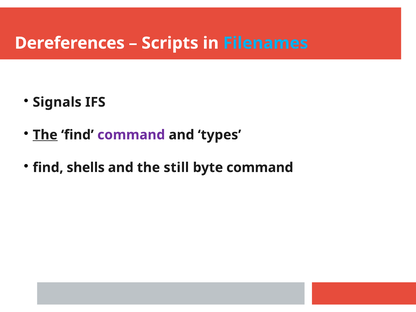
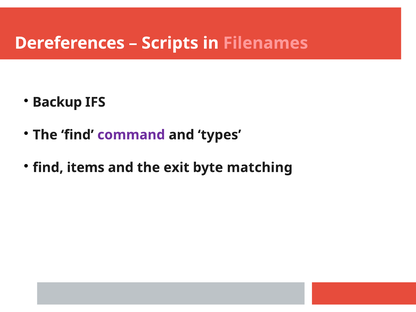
Filenames colour: light blue -> pink
Signals: Signals -> Backup
The at (45, 135) underline: present -> none
shells: shells -> items
still: still -> exit
byte command: command -> matching
